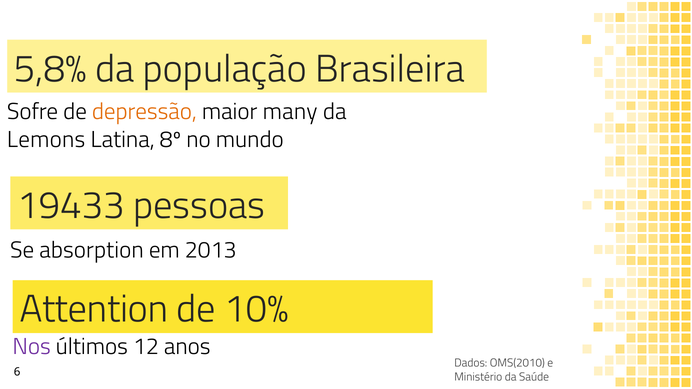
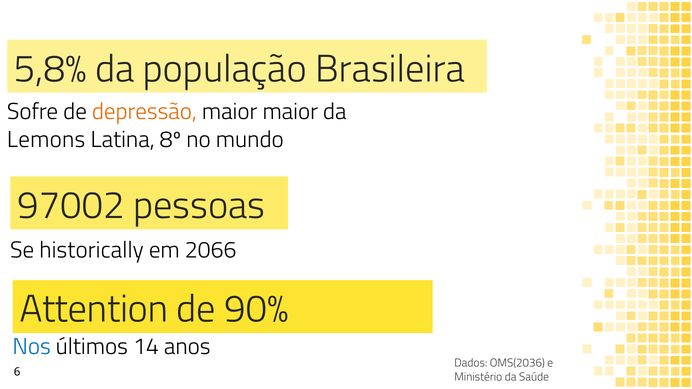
maior many: many -> maior
19433: 19433 -> 97002
absorption: absorption -> historically
2013: 2013 -> 2066
10%: 10% -> 90%
Nos colour: purple -> blue
12: 12 -> 14
OMS(2010: OMS(2010 -> OMS(2036
